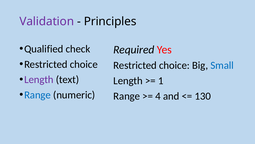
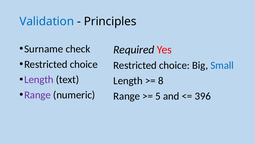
Validation colour: purple -> blue
Qualified: Qualified -> Surname
1: 1 -> 8
Range at (38, 95) colour: blue -> purple
4: 4 -> 5
130: 130 -> 396
